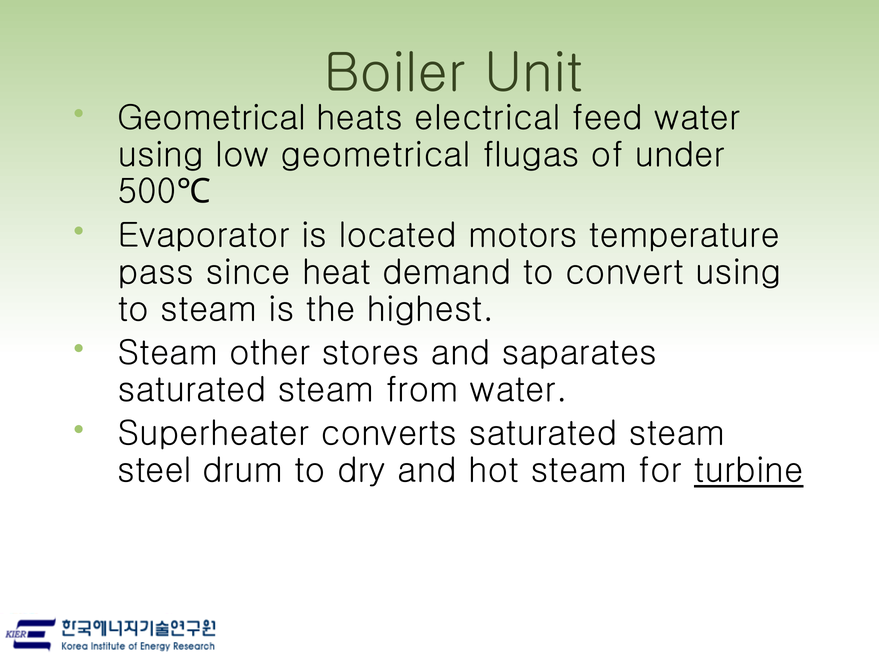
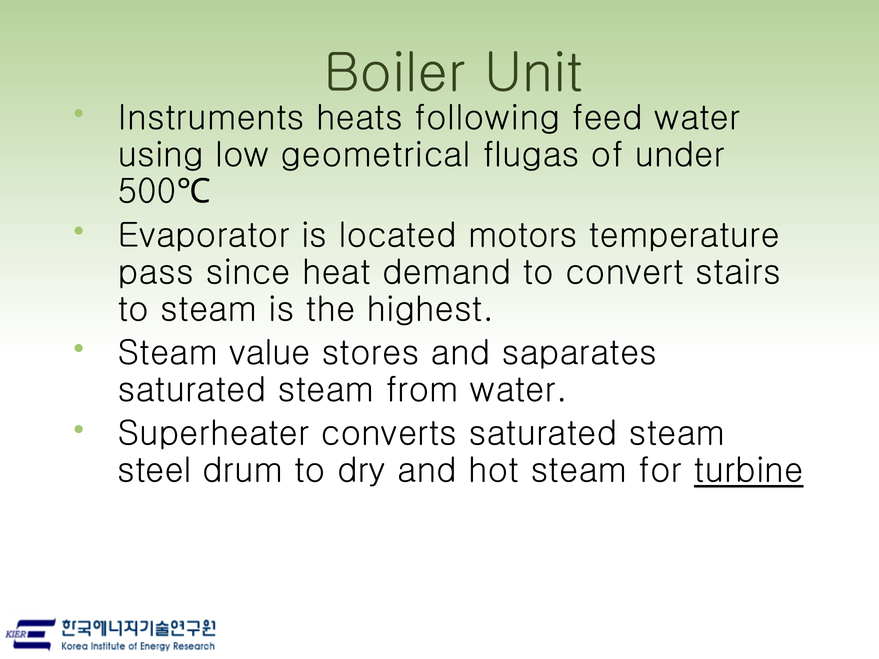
Geometrical at (212, 118): Geometrical -> Instruments
electrical: electrical -> following
convert using: using -> stairs
other: other -> value
